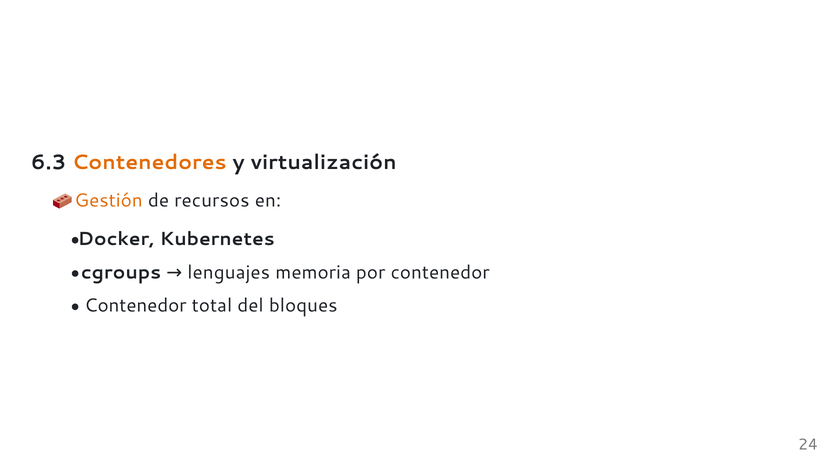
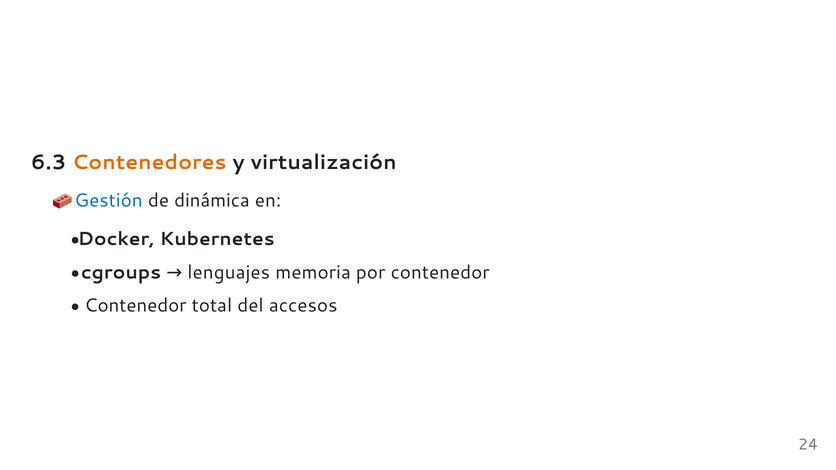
Gestión colour: orange -> blue
recursos: recursos -> dinámica
bloques: bloques -> accesos
